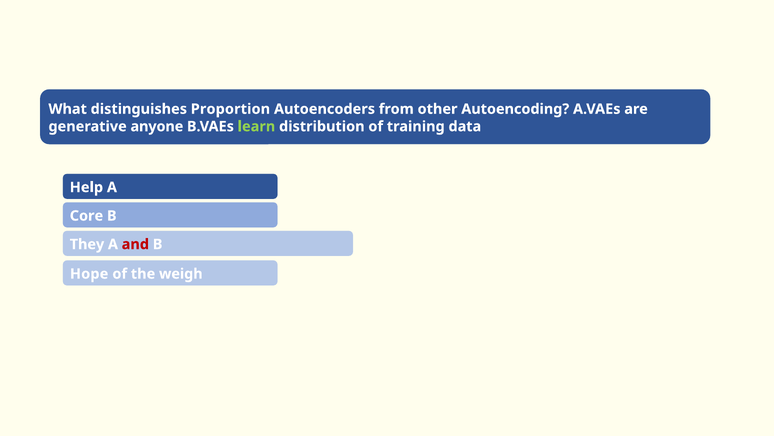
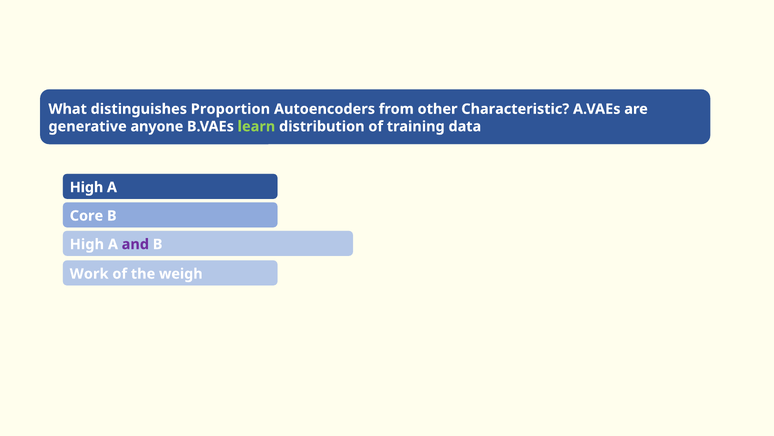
Autoencoding: Autoencoding -> Characteristic
Help at (86, 187): Help -> High
They at (87, 244): They -> High
and colour: red -> purple
Hope: Hope -> Work
